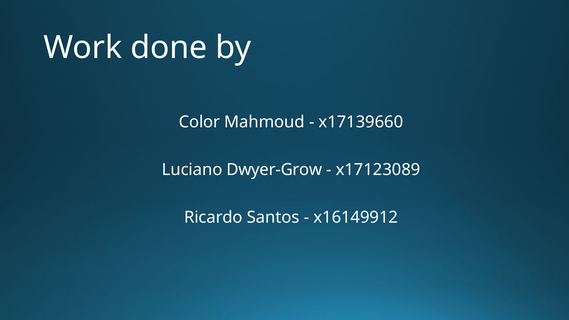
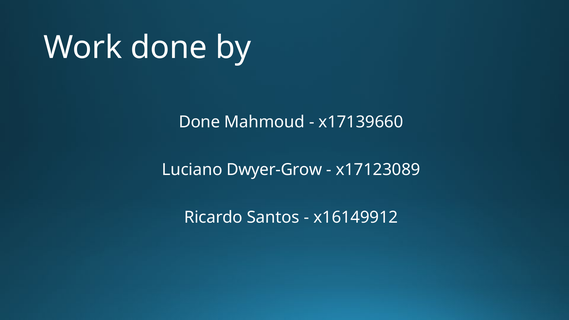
Color at (199, 122): Color -> Done
